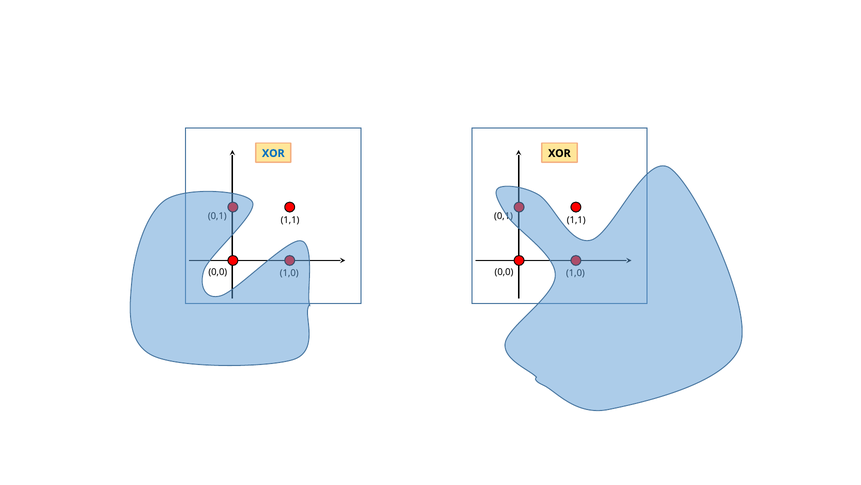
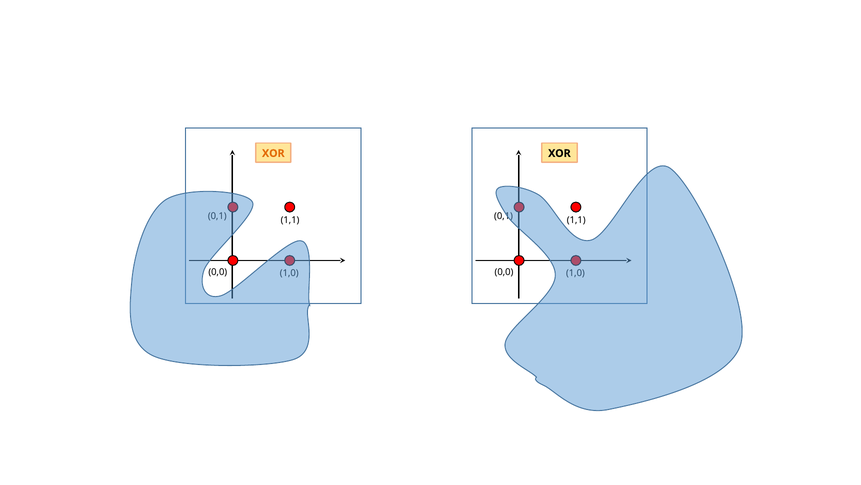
XOR at (273, 153) colour: blue -> orange
